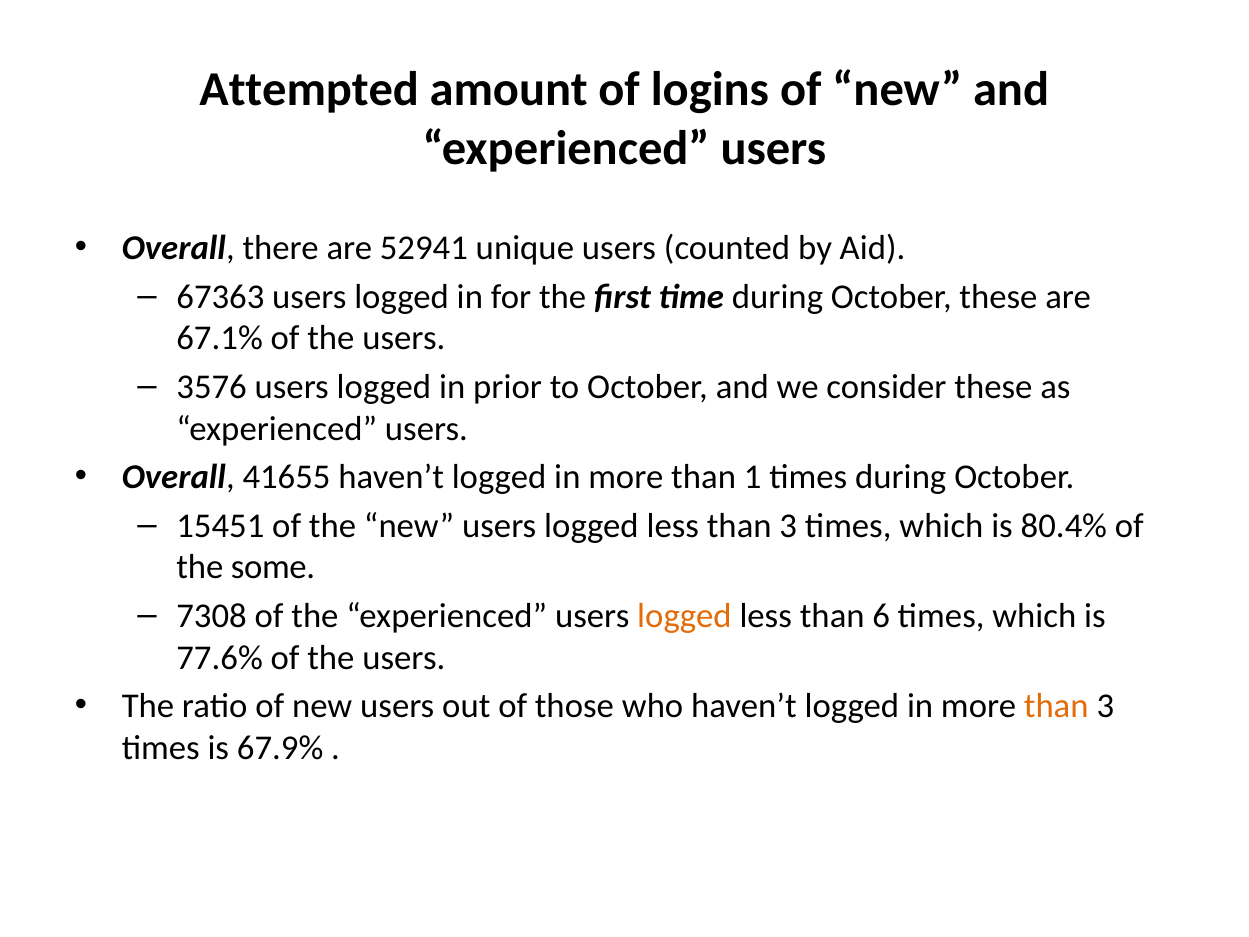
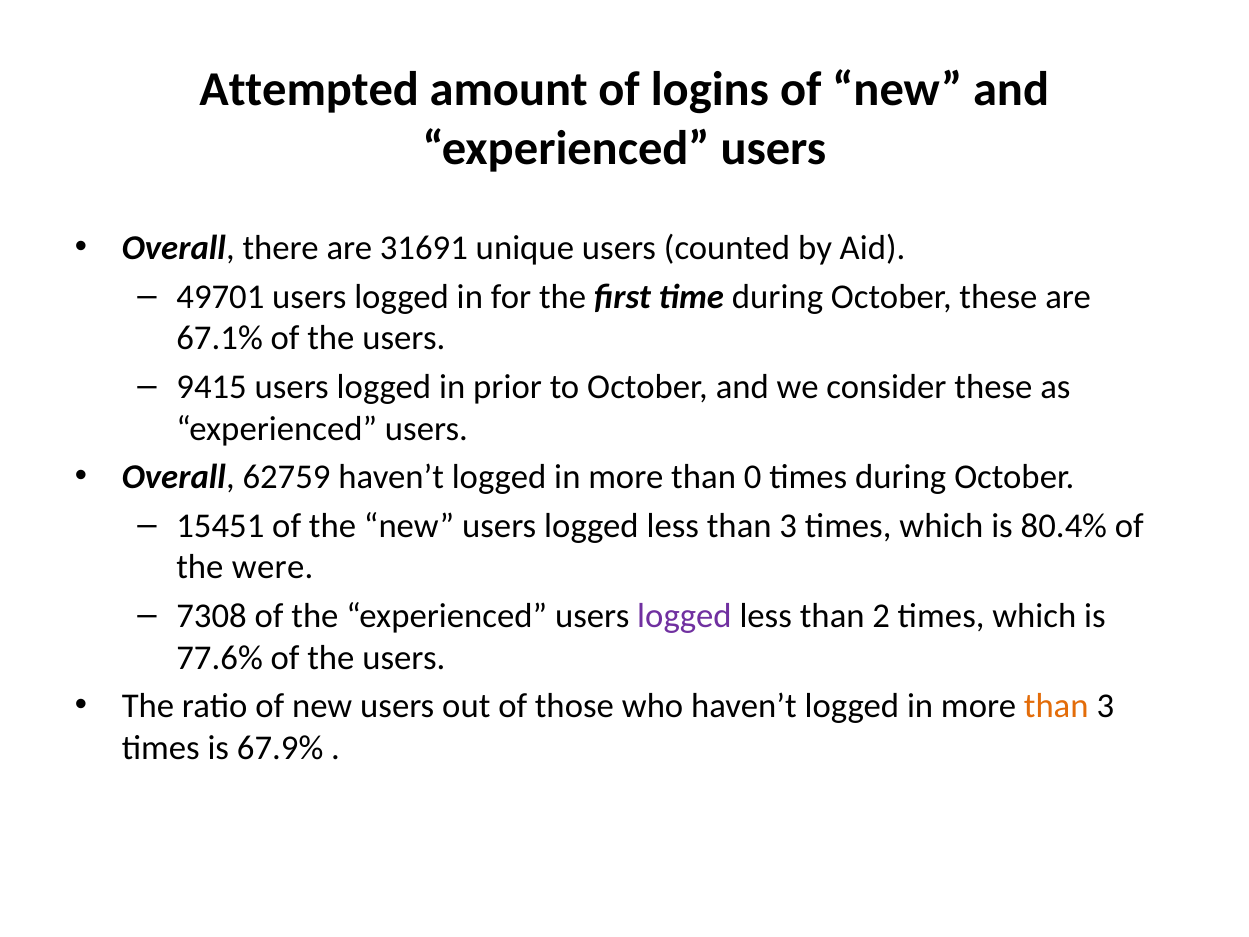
52941: 52941 -> 31691
67363: 67363 -> 49701
3576: 3576 -> 9415
41655: 41655 -> 62759
1: 1 -> 0
some: some -> were
logged at (684, 616) colour: orange -> purple
6: 6 -> 2
